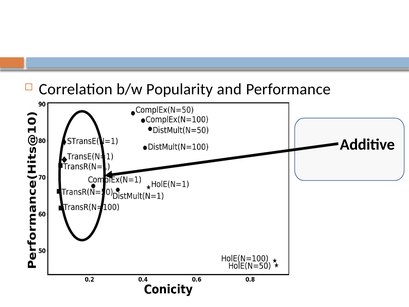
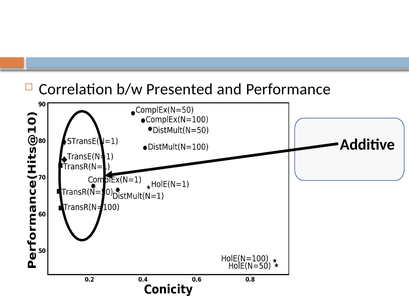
Popularity: Popularity -> Presented
